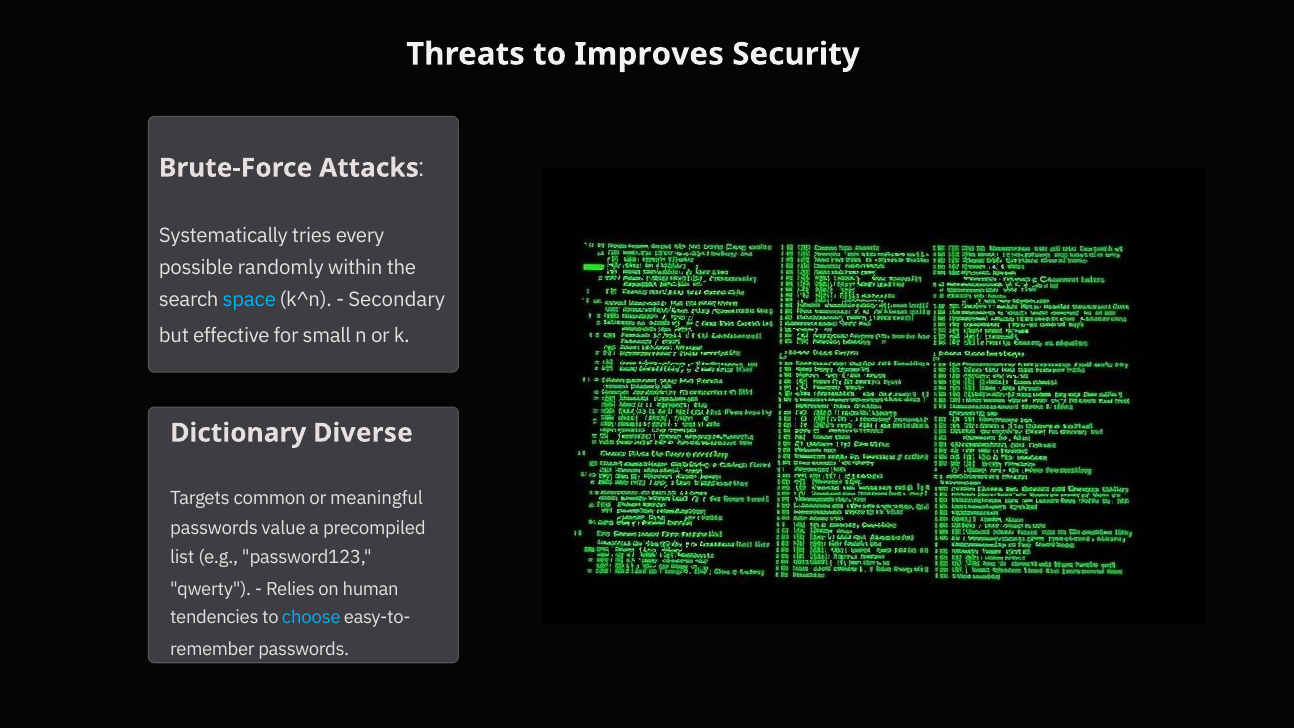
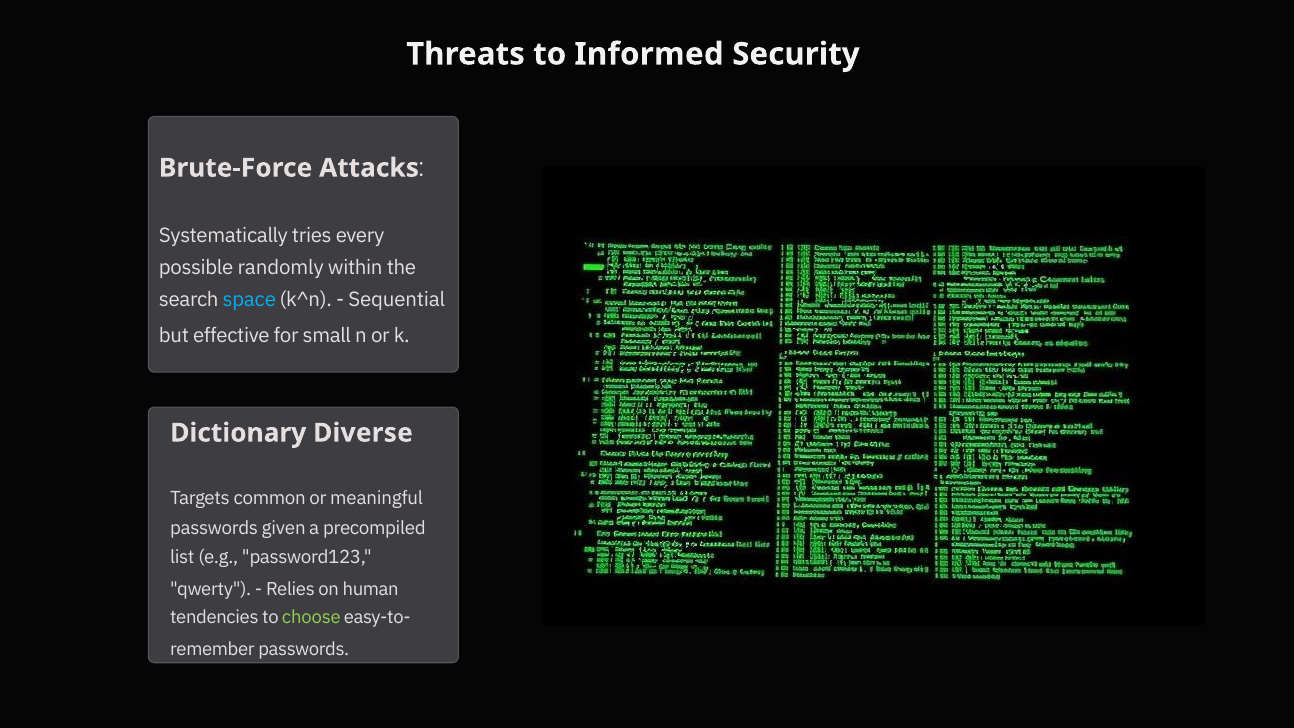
Improves: Improves -> Informed
Secondary: Secondary -> Sequential
value: value -> given
choose colour: light blue -> light green
